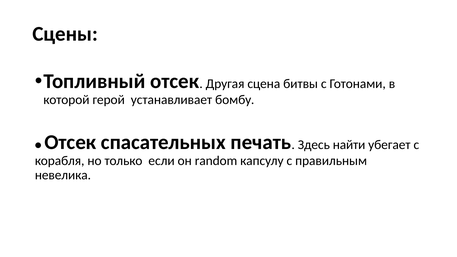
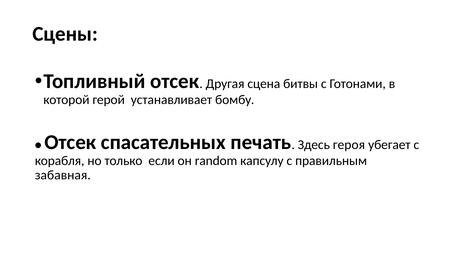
найти: найти -> героя
невелика: невелика -> забавная
